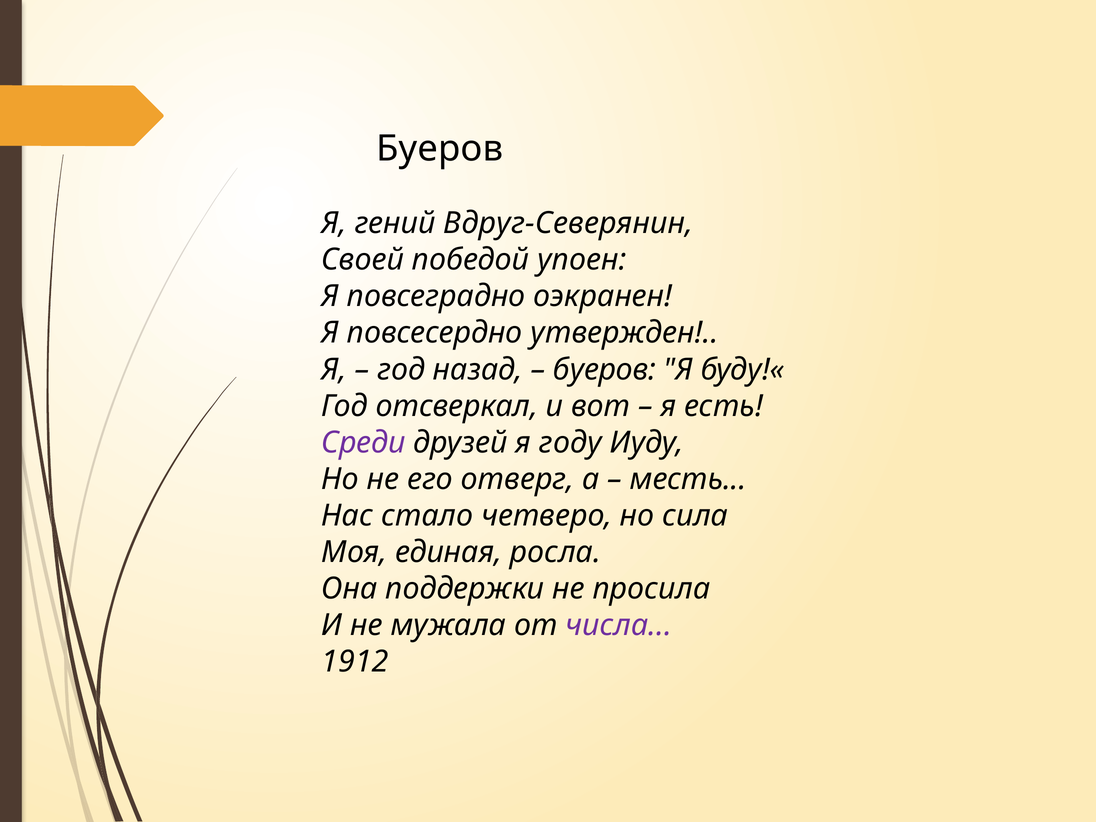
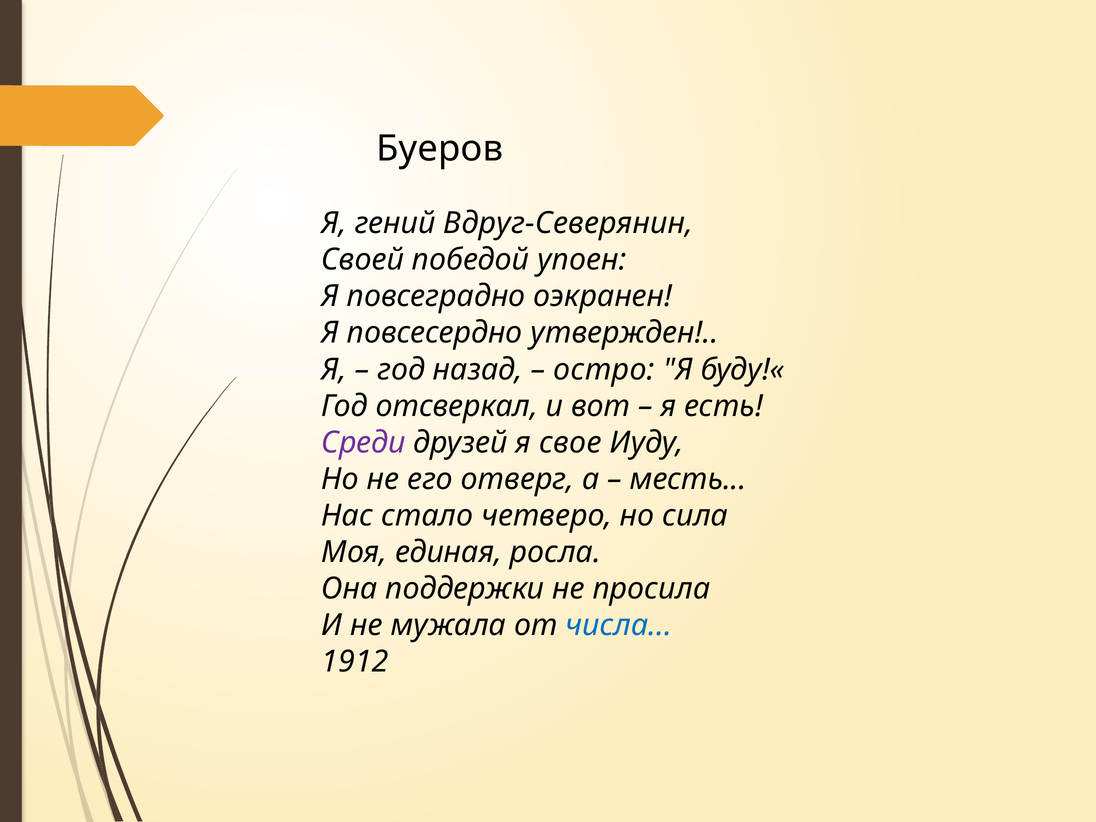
буеров at (604, 369): буеров -> остро
году: году -> свое
числа colour: purple -> blue
